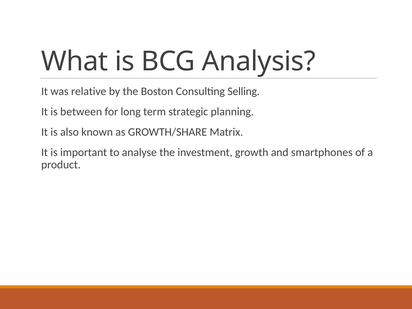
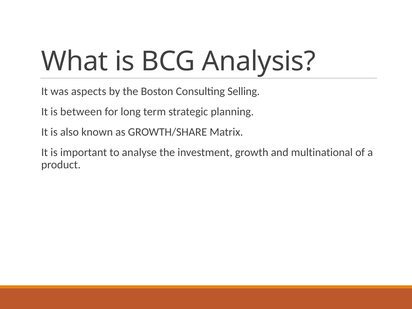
relative: relative -> aspects
smartphones: smartphones -> multinational
